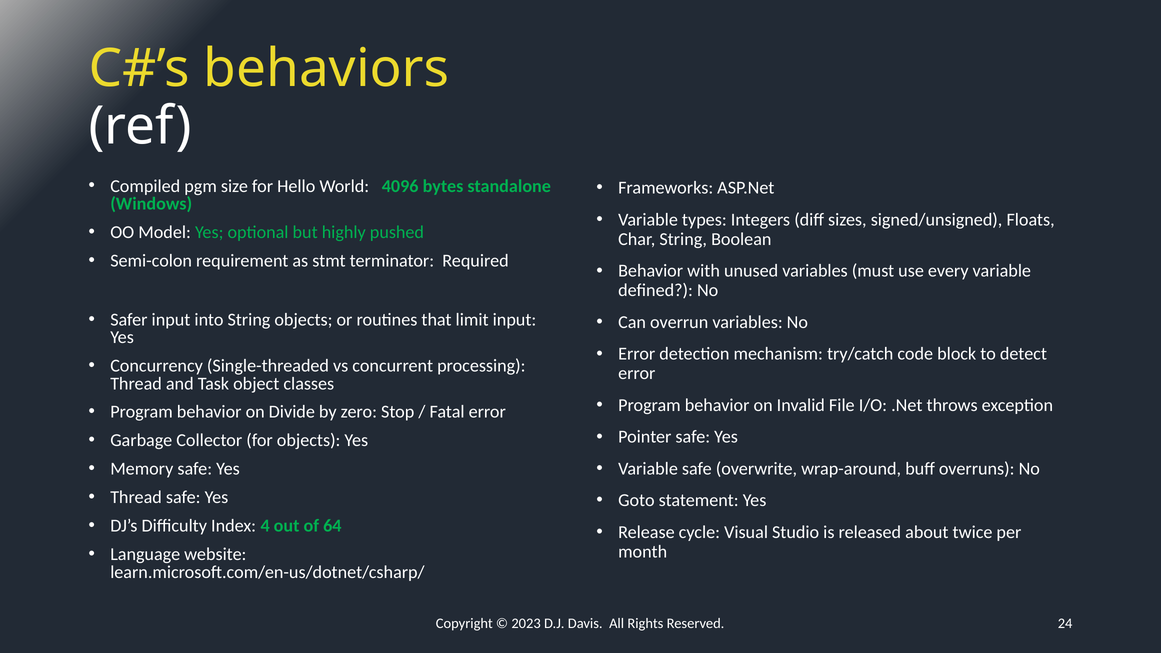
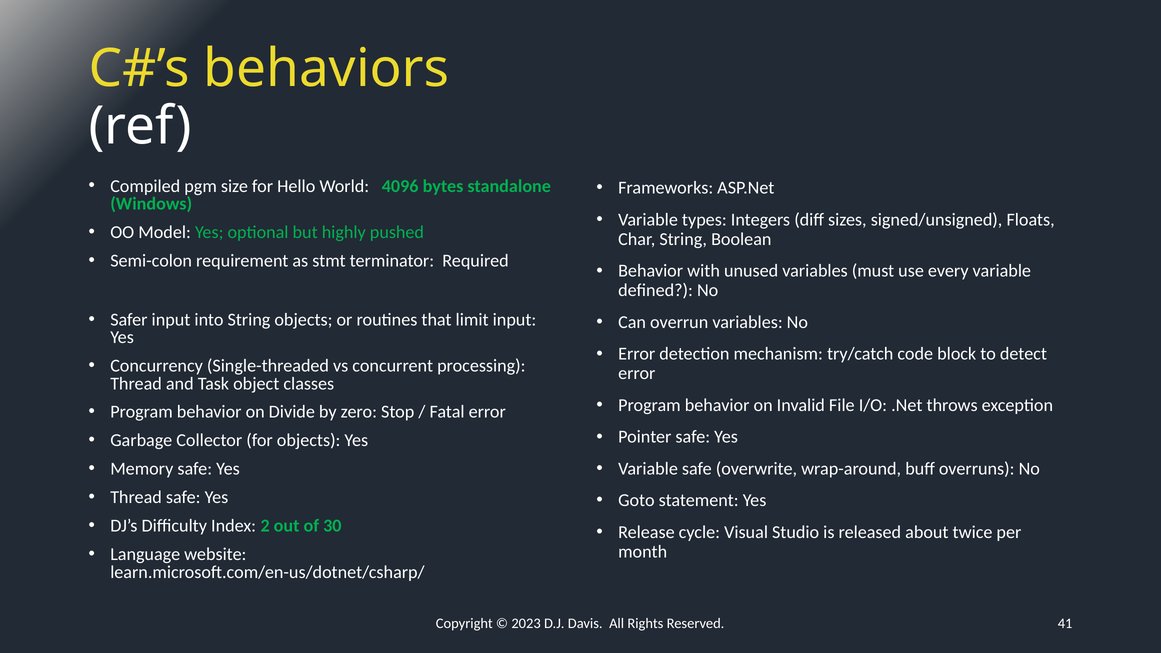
4: 4 -> 2
64: 64 -> 30
24: 24 -> 41
